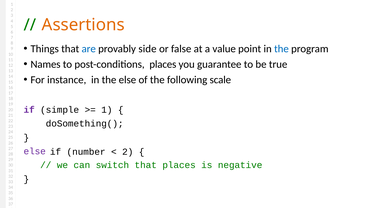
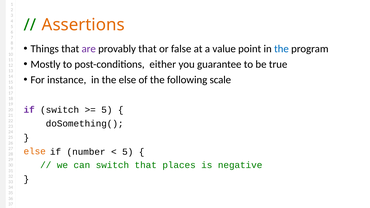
are colour: blue -> purple
provably side: side -> that
Names: Names -> Mostly
post-conditions places: places -> either
if simple: simple -> switch
1 at (107, 110): 1 -> 5
else at (35, 151) colour: purple -> orange
2 at (128, 152): 2 -> 5
